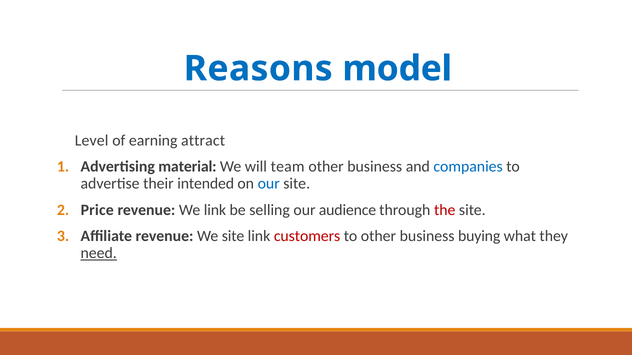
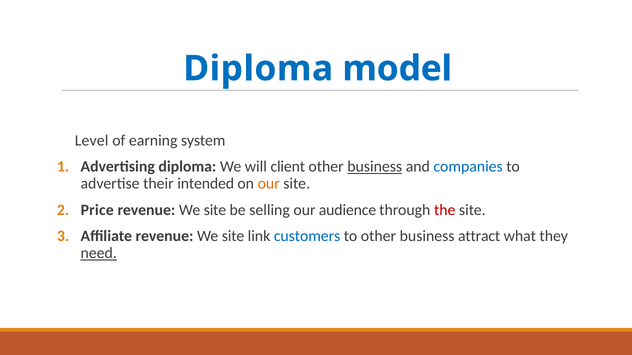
Reasons at (258, 69): Reasons -> Diploma
attract: attract -> system
Advertising material: material -> diploma
team: team -> client
business at (375, 167) underline: none -> present
our at (269, 184) colour: blue -> orange
link at (215, 210): link -> site
customers colour: red -> blue
buying: buying -> attract
